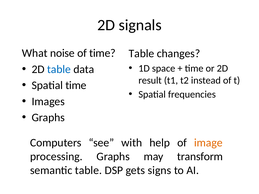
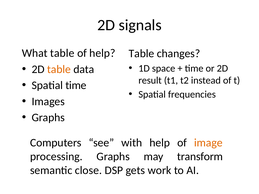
What noise: noise -> table
of time: time -> help
table at (59, 69) colour: blue -> orange
semantic table: table -> close
signs: signs -> work
